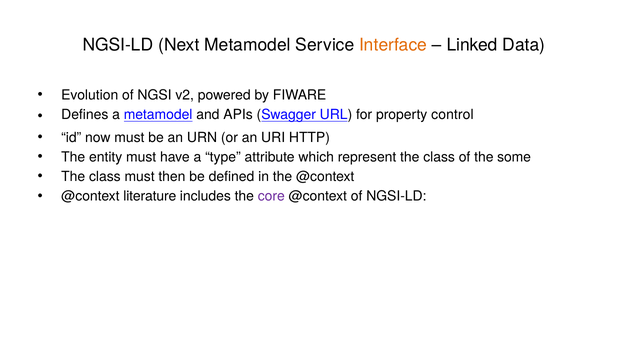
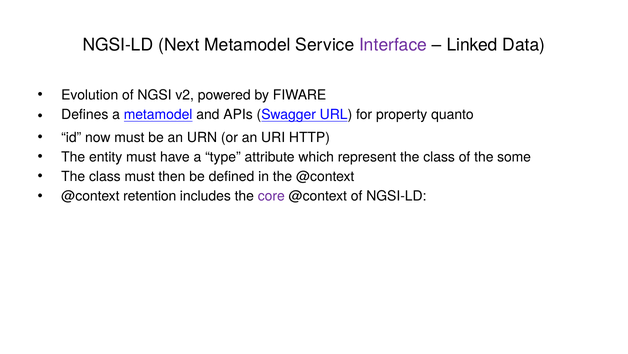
Interface colour: orange -> purple
control: control -> quanto
literature: literature -> retention
